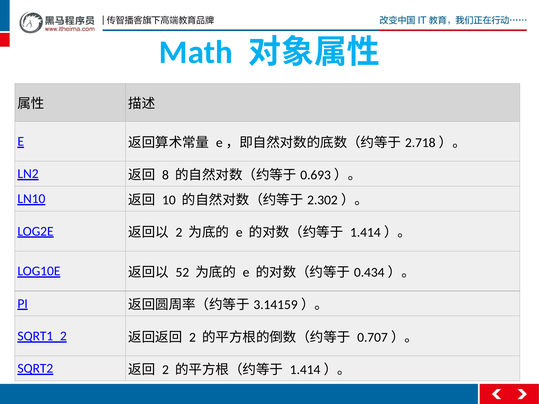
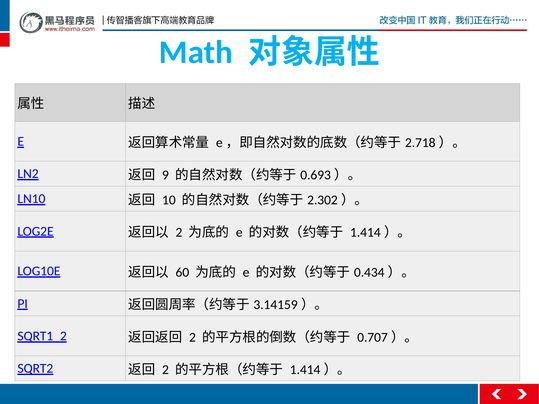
8: 8 -> 9
52: 52 -> 60
